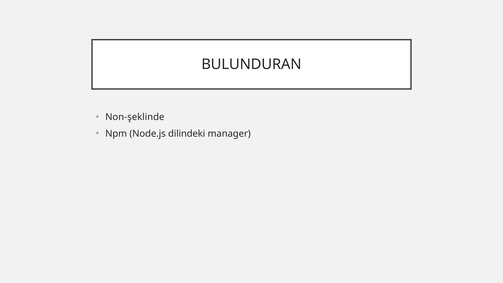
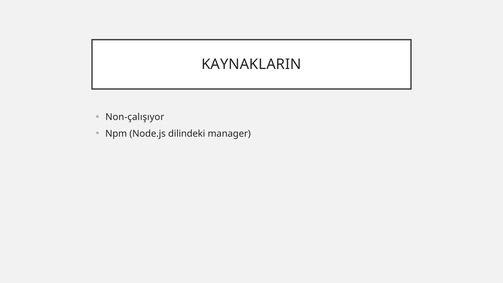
BULUNDURAN: BULUNDURAN -> KAYNAKLARIN
Non-şeklinde: Non-şeklinde -> Non-çalışıyor
